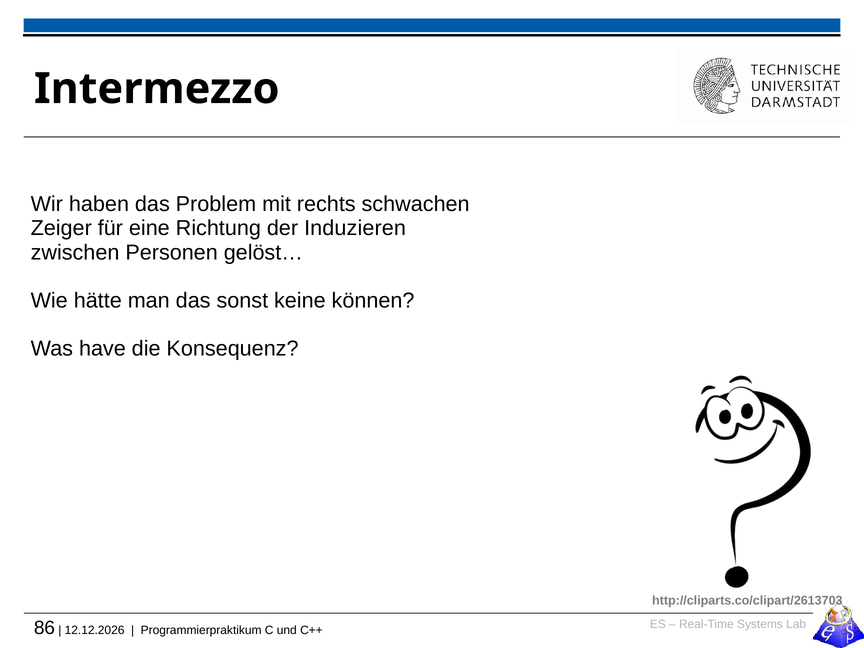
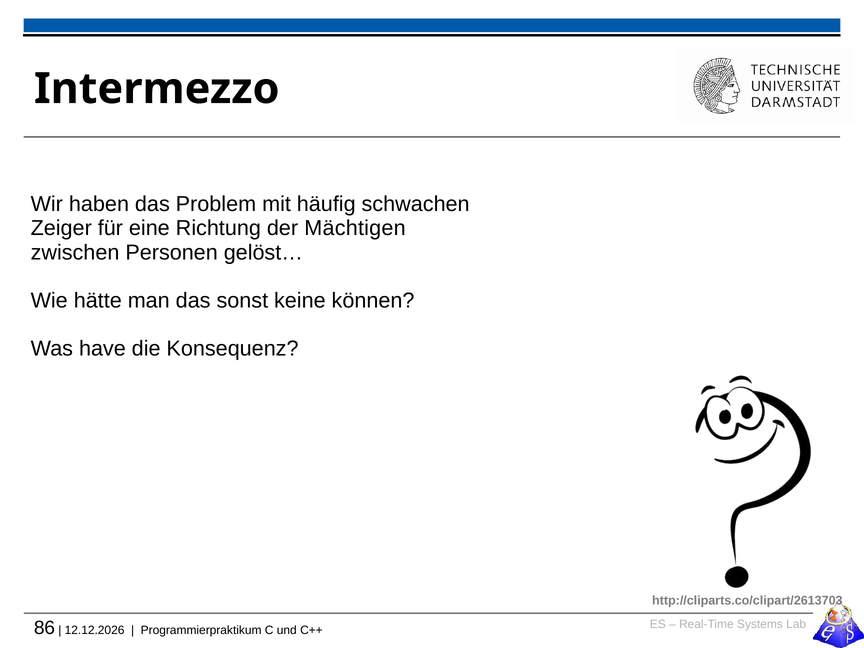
rechts: rechts -> häufig
Induzieren: Induzieren -> Mächtigen
